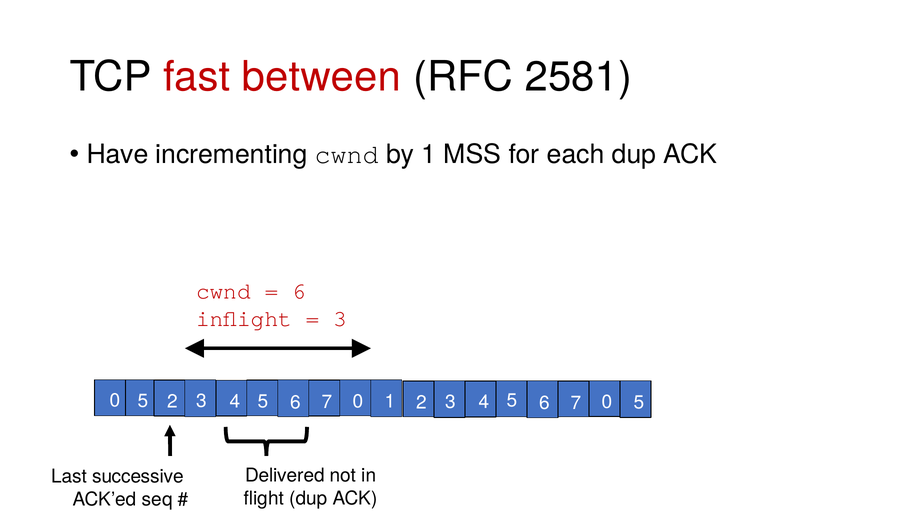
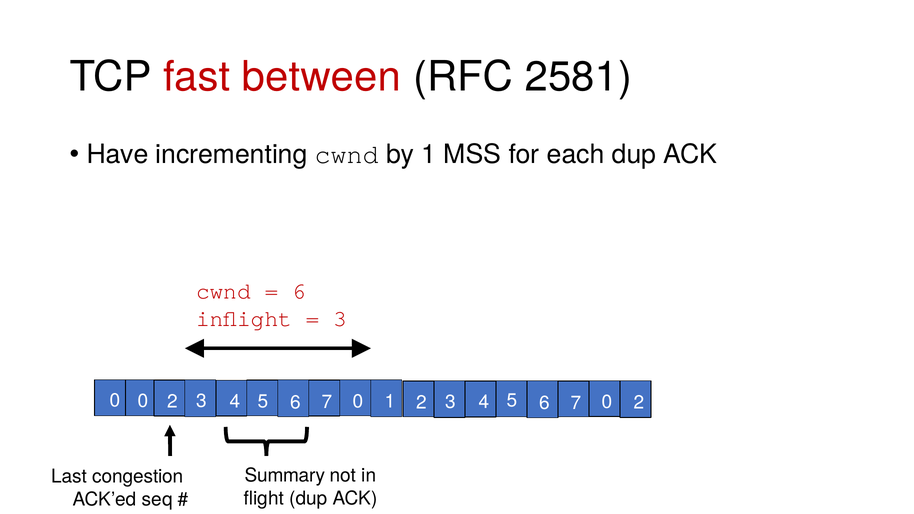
5 at (143, 401): 5 -> 0
7 5: 5 -> 2
Delivered: Delivered -> Summary
successive: successive -> congestion
